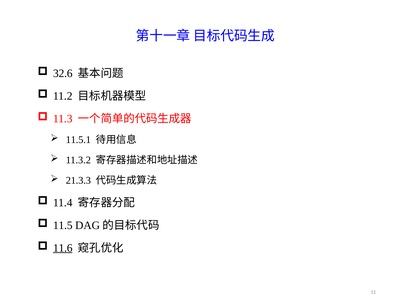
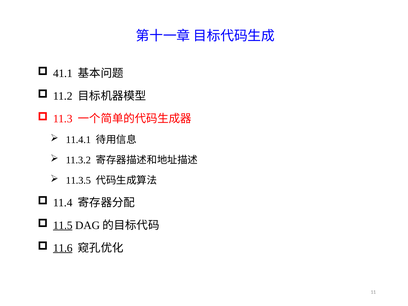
32.6: 32.6 -> 41.1
11.5.1: 11.5.1 -> 11.4.1
21.3.3: 21.3.3 -> 11.3.5
11.5 underline: none -> present
